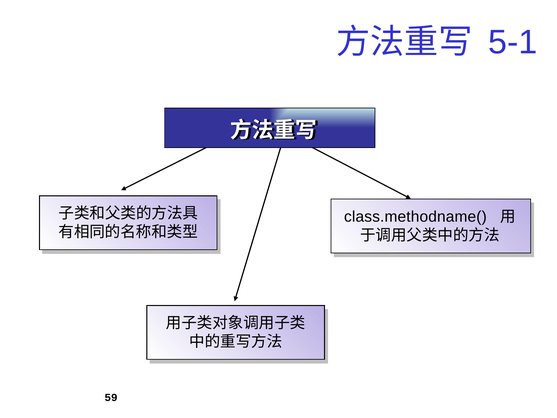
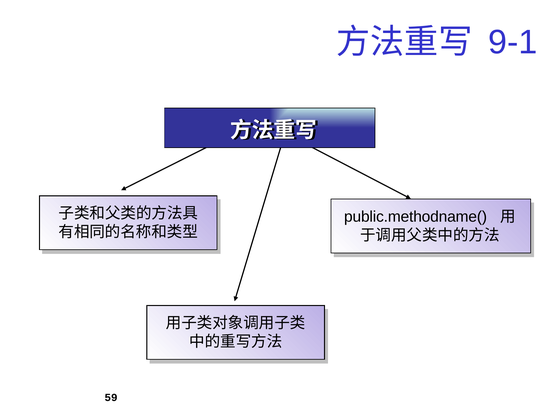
5-1: 5-1 -> 9-1
class.methodname(: class.methodname( -> public.methodname(
